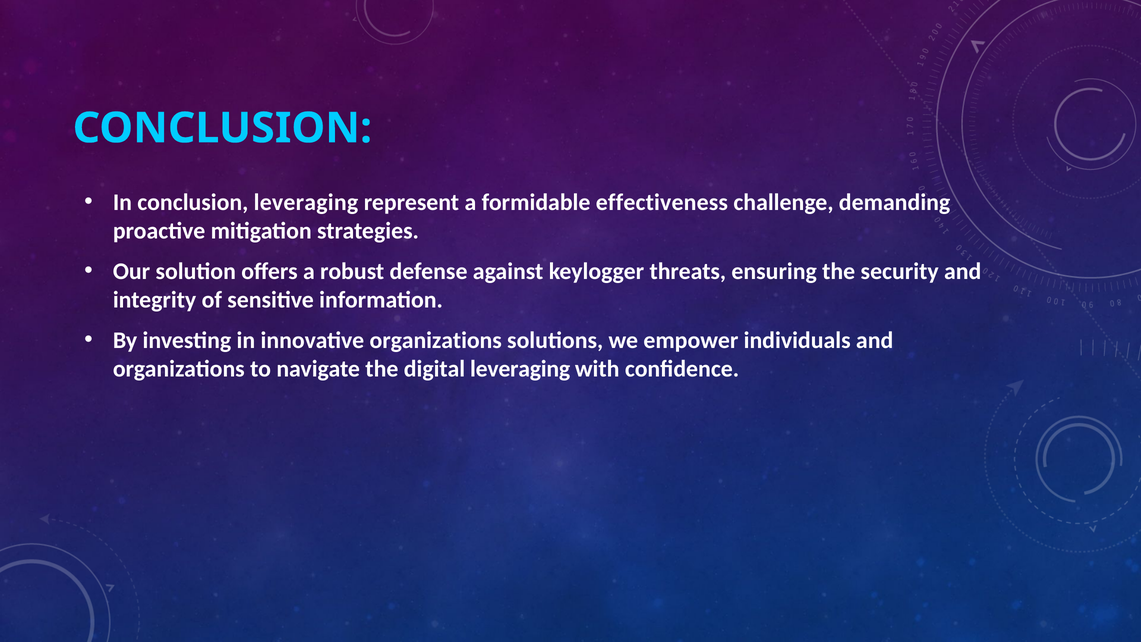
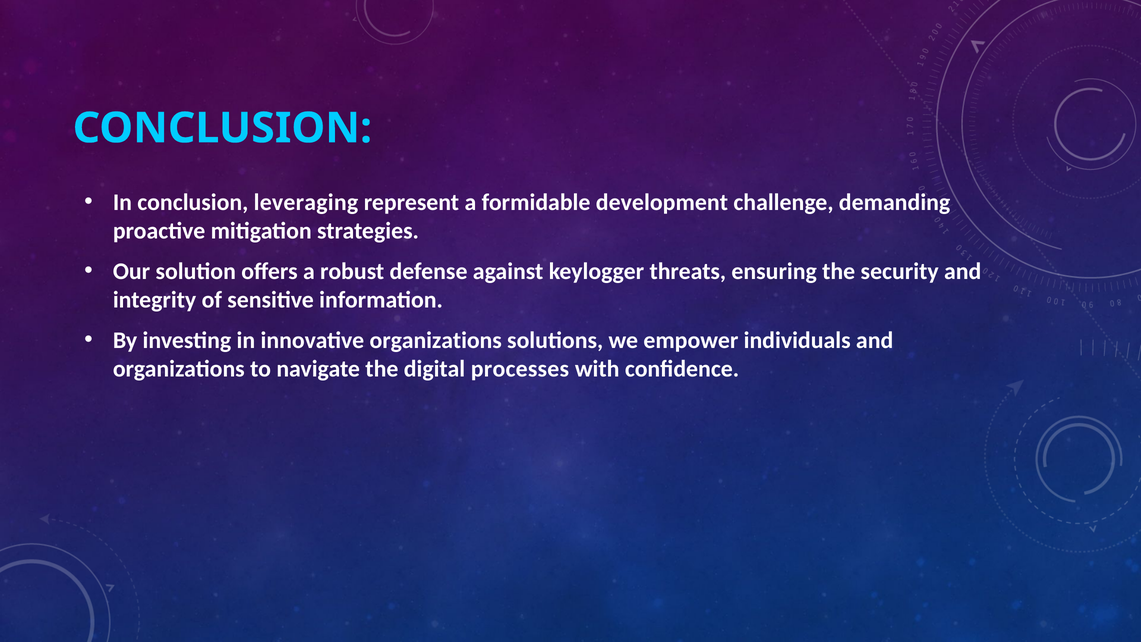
effectiveness: effectiveness -> development
digital leveraging: leveraging -> processes
